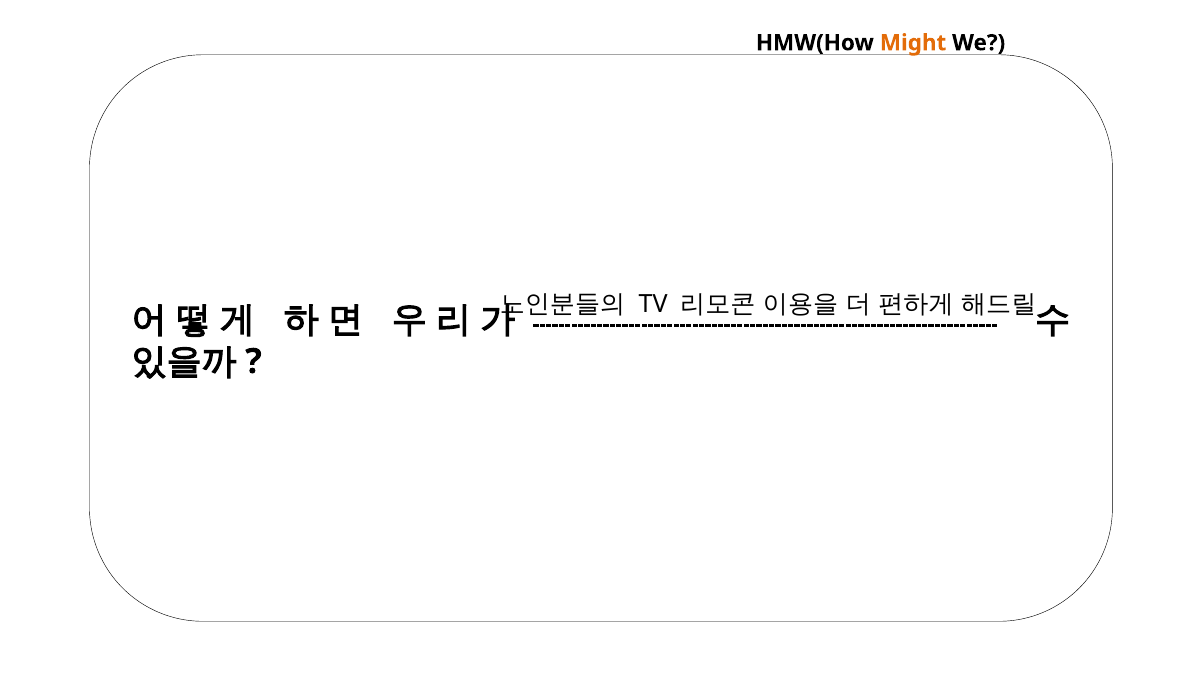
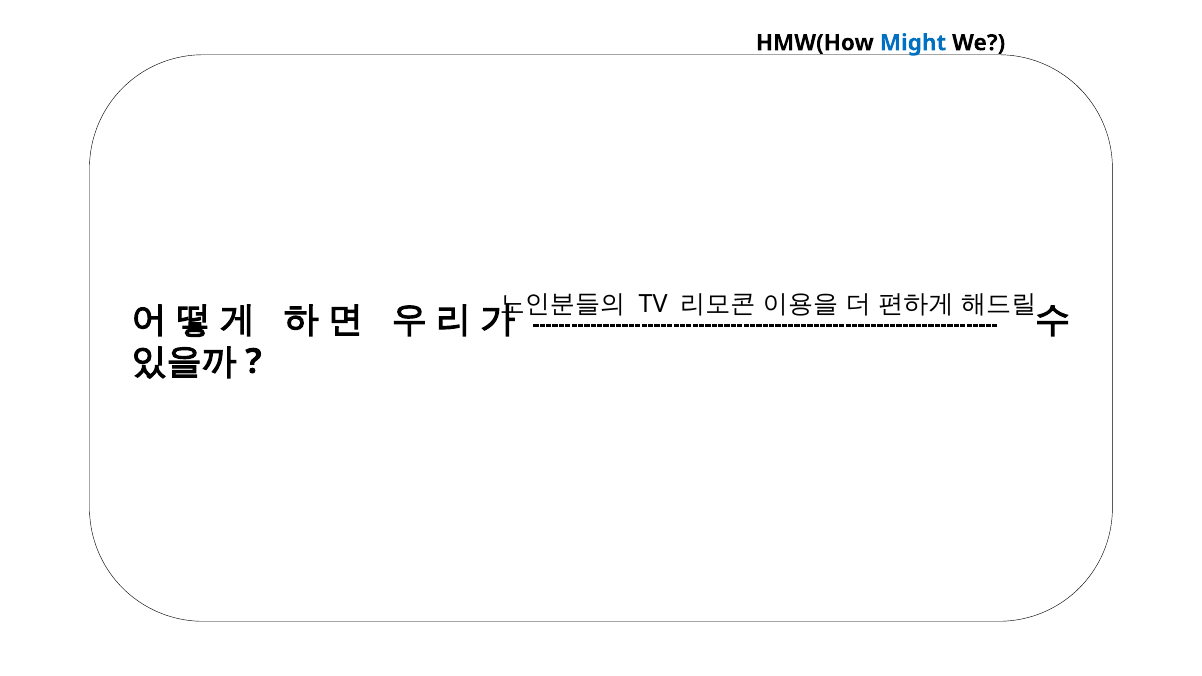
Might colour: orange -> blue
